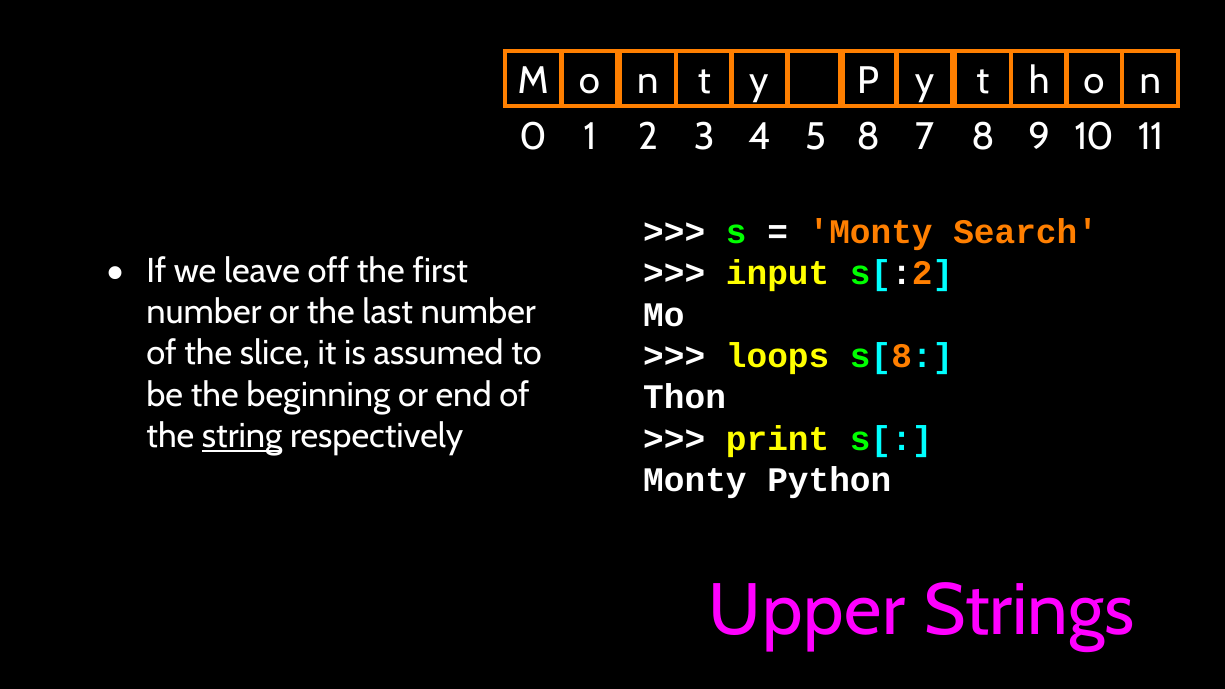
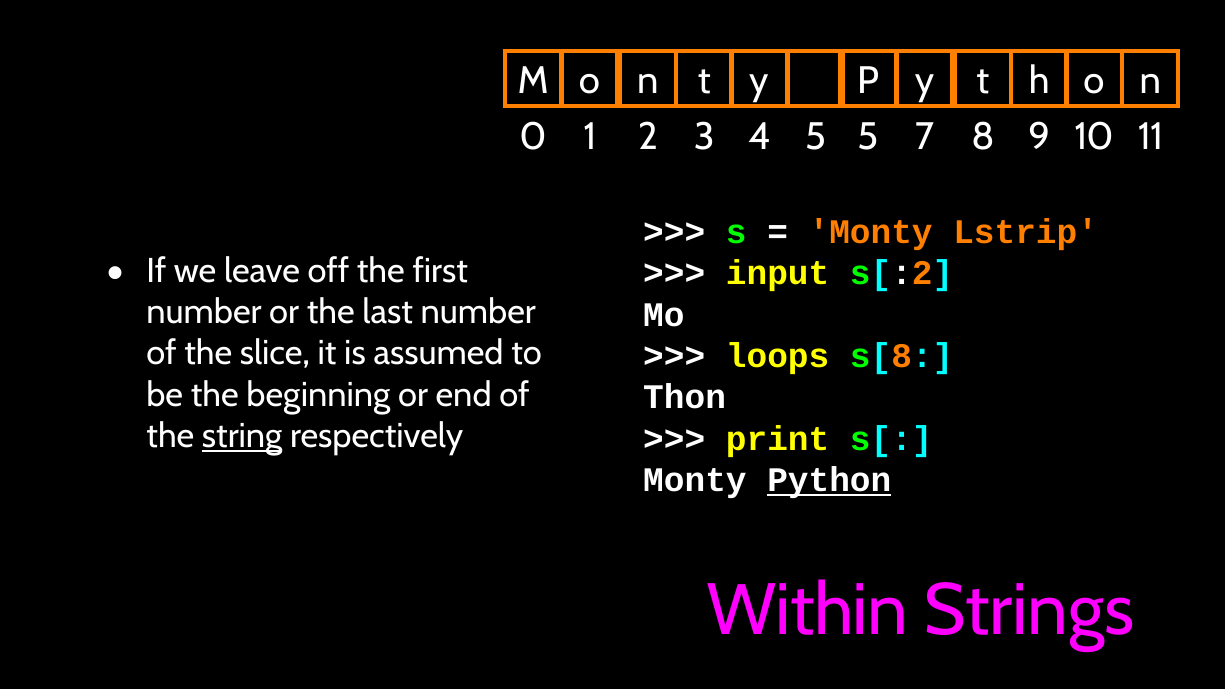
5 8: 8 -> 5
Search: Search -> Lstrip
Python underline: none -> present
Upper: Upper -> Within
